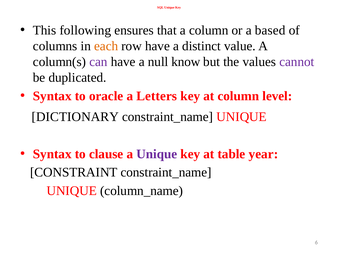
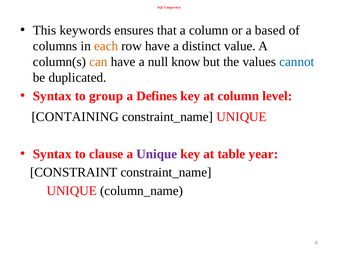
following: following -> keywords
can colour: purple -> orange
cannot colour: purple -> blue
oracle: oracle -> group
Letters: Letters -> Defines
DICTIONARY: DICTIONARY -> CONTAINING
